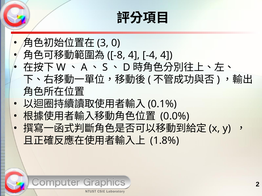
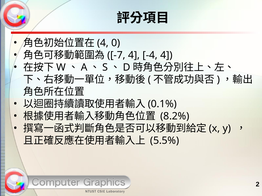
3 at (103, 43): 3 -> 4
-8: -8 -> -7
0.0%: 0.0% -> 8.2%
1.8%: 1.8% -> 5.5%
